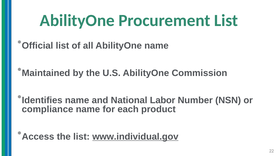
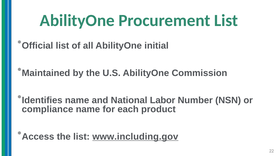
AbilityOne name: name -> initial
www.individual.gov: www.individual.gov -> www.including.gov
